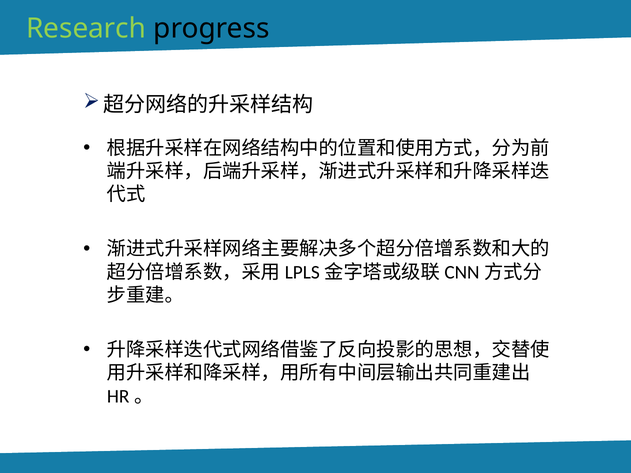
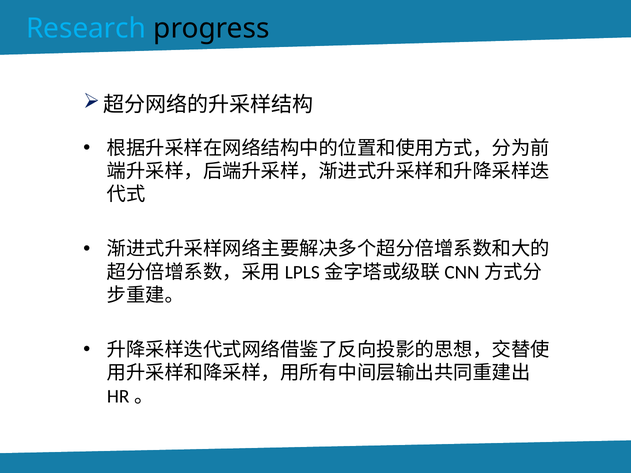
Research colour: light green -> light blue
